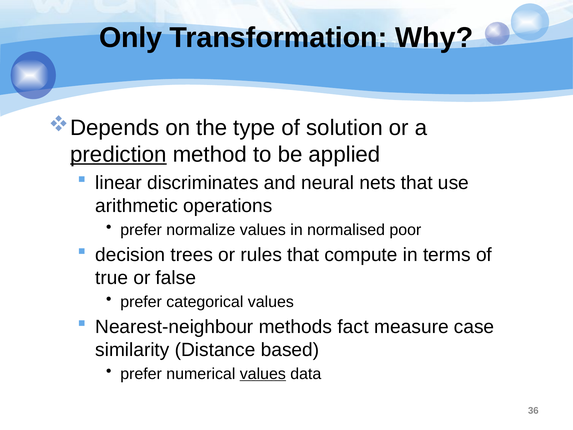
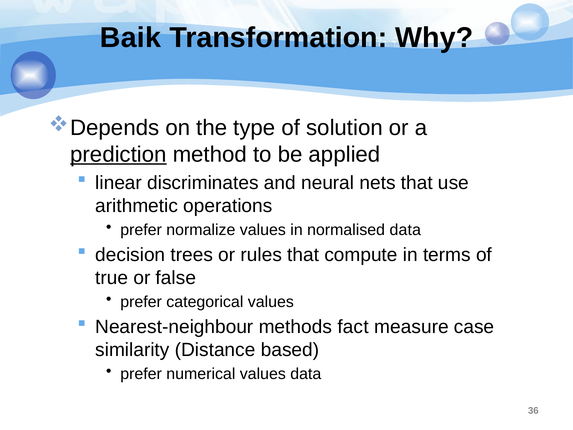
Only: Only -> Baik
normalised poor: poor -> data
values at (263, 374) underline: present -> none
